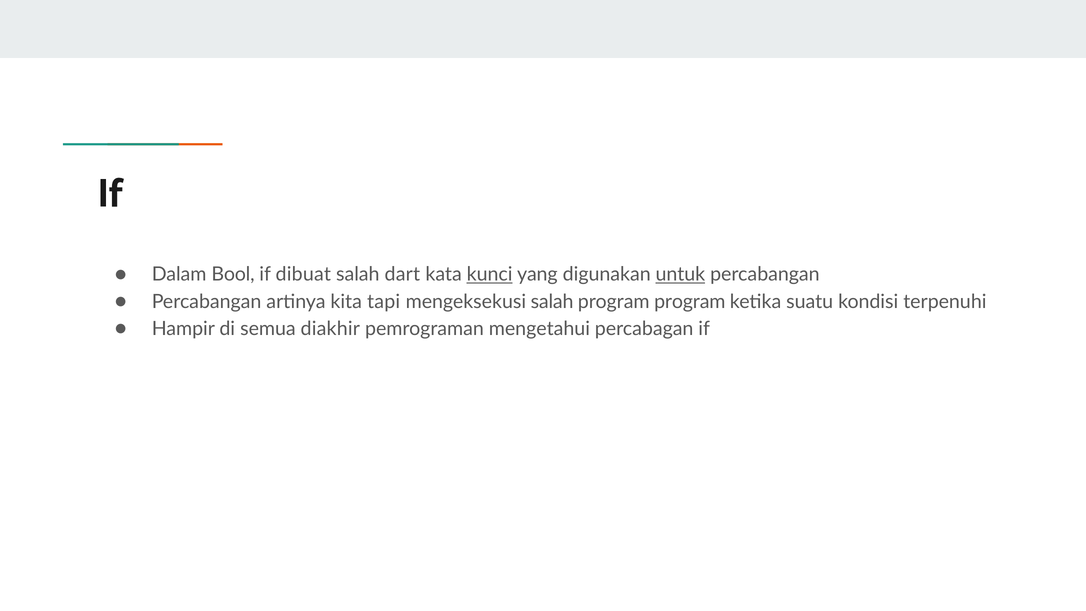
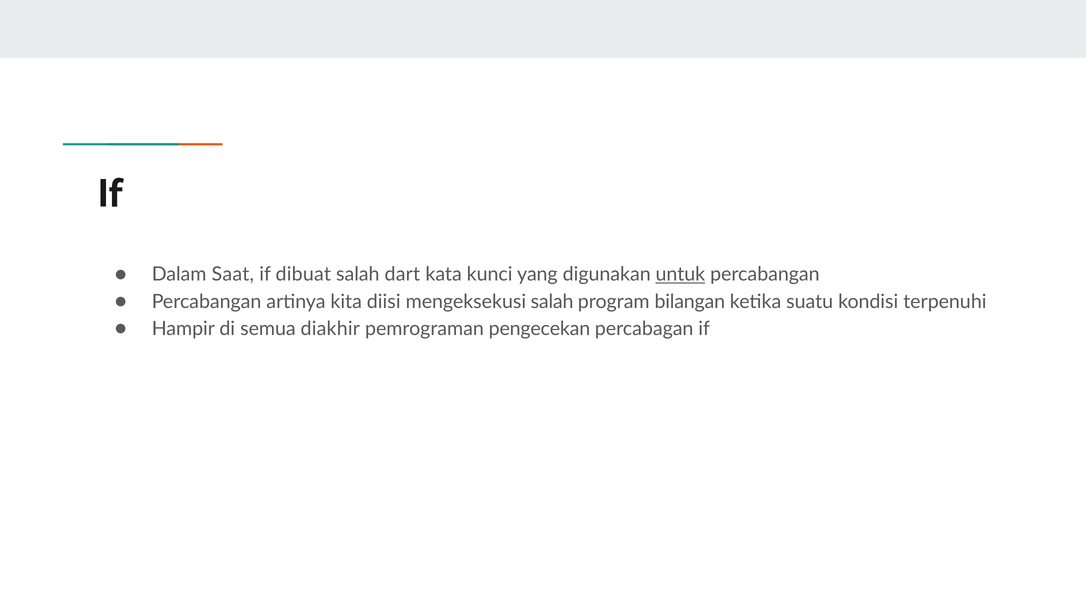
Bool: Bool -> Saat
kunci underline: present -> none
tapi: tapi -> diisi
program program: program -> bilangan
mengetahui: mengetahui -> pengecekan
